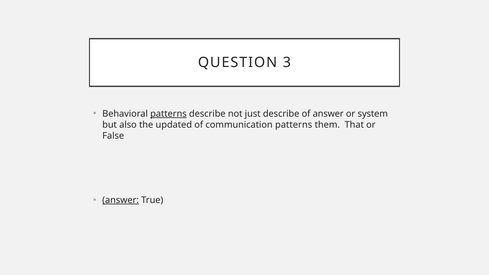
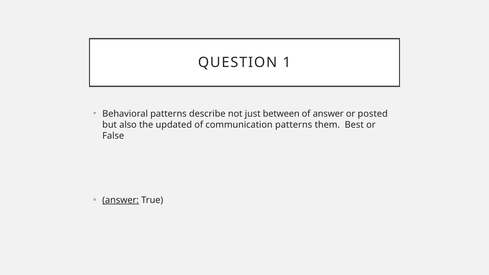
3: 3 -> 1
patterns at (168, 114) underline: present -> none
just describe: describe -> between
system: system -> posted
That: That -> Best
